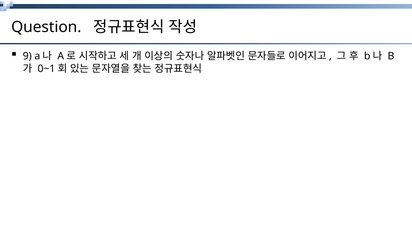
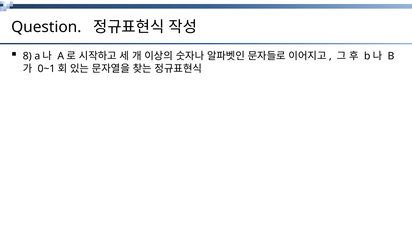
9: 9 -> 8
